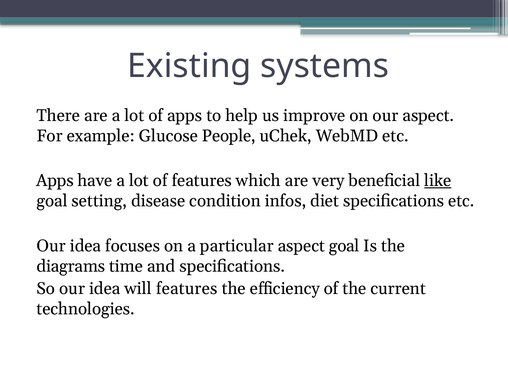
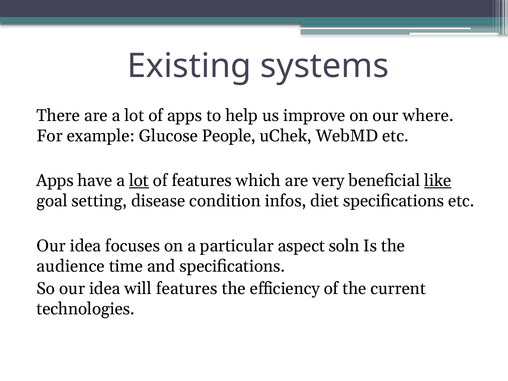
our aspect: aspect -> where
lot at (139, 181) underline: none -> present
aspect goal: goal -> soln
diagrams: diagrams -> audience
